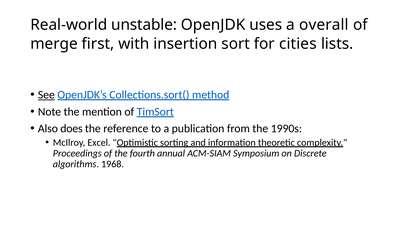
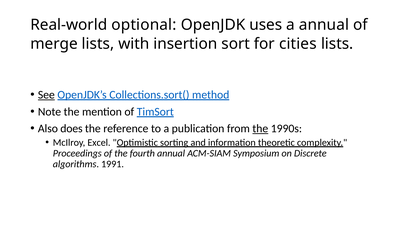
unstable: unstable -> optional
a overall: overall -> annual
merge first: first -> lists
the at (260, 128) underline: none -> present
1968: 1968 -> 1991
